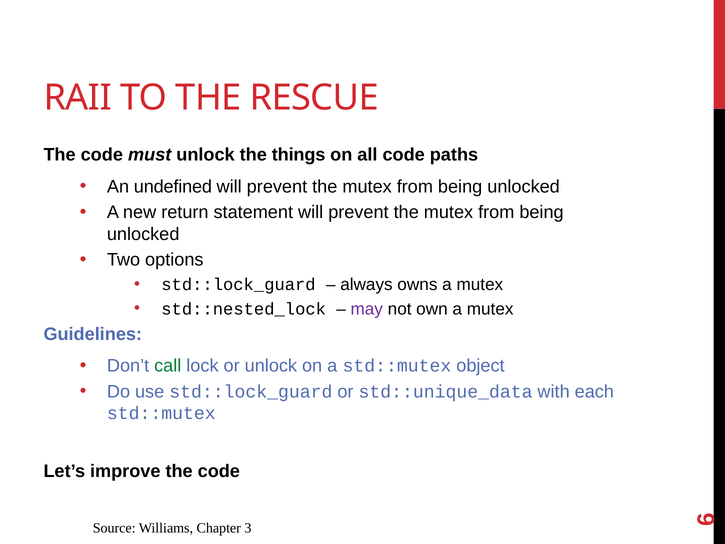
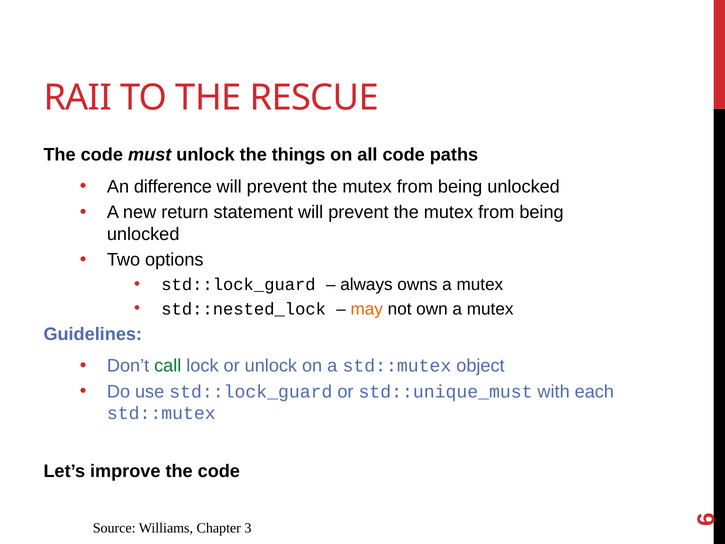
undefined: undefined -> difference
may colour: purple -> orange
std::unique_data: std::unique_data -> std::unique_must
